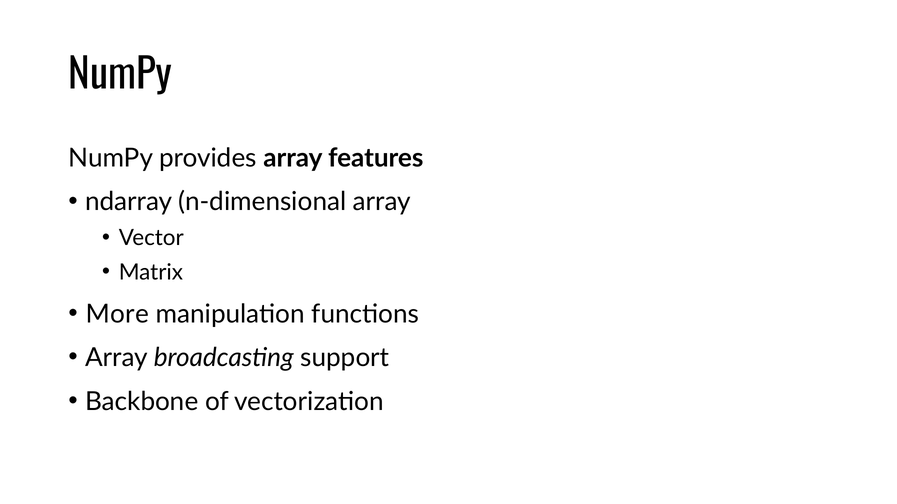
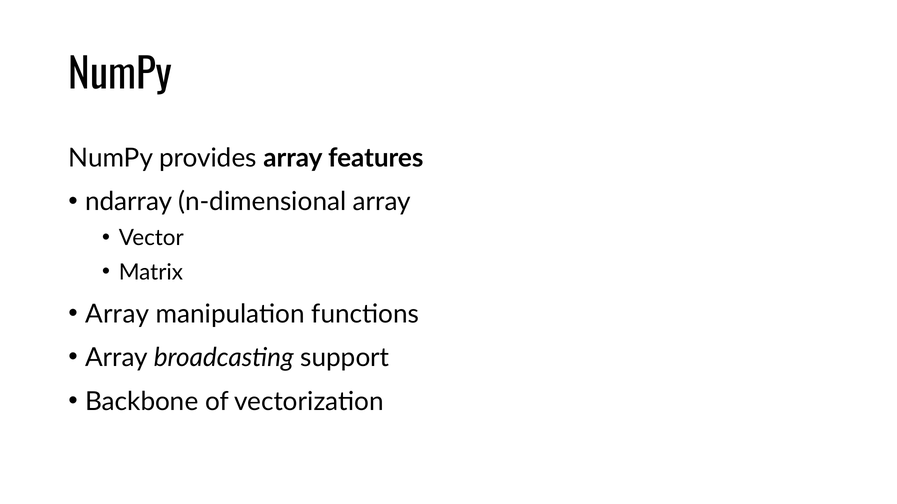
More at (117, 314): More -> Array
